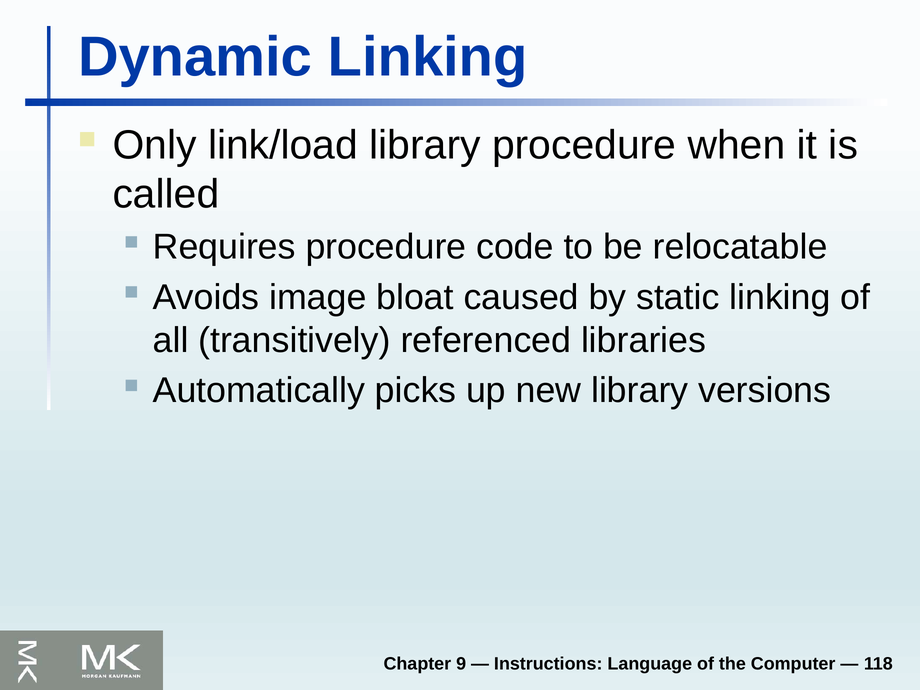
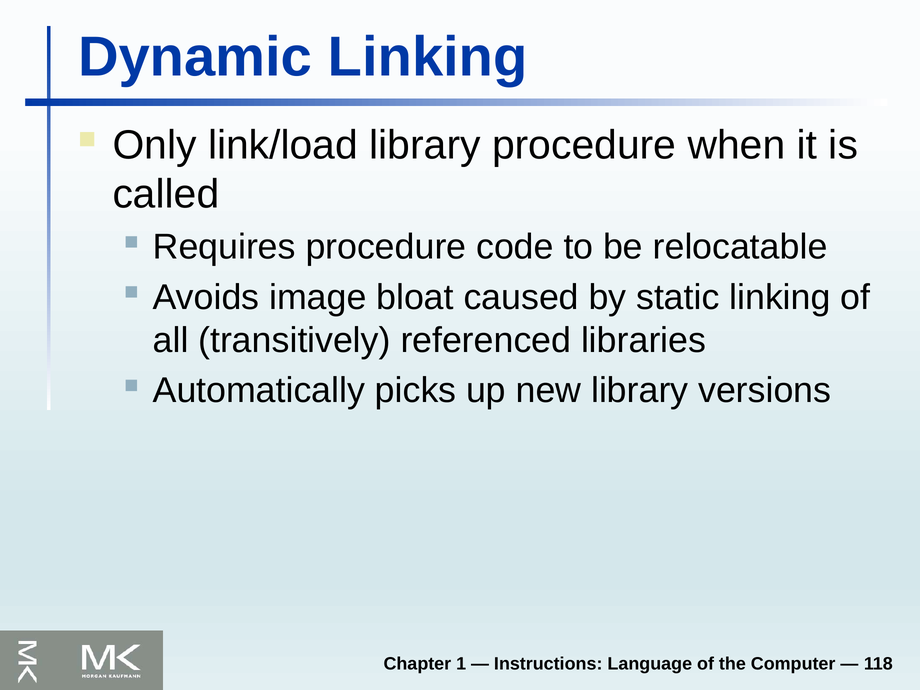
9: 9 -> 1
